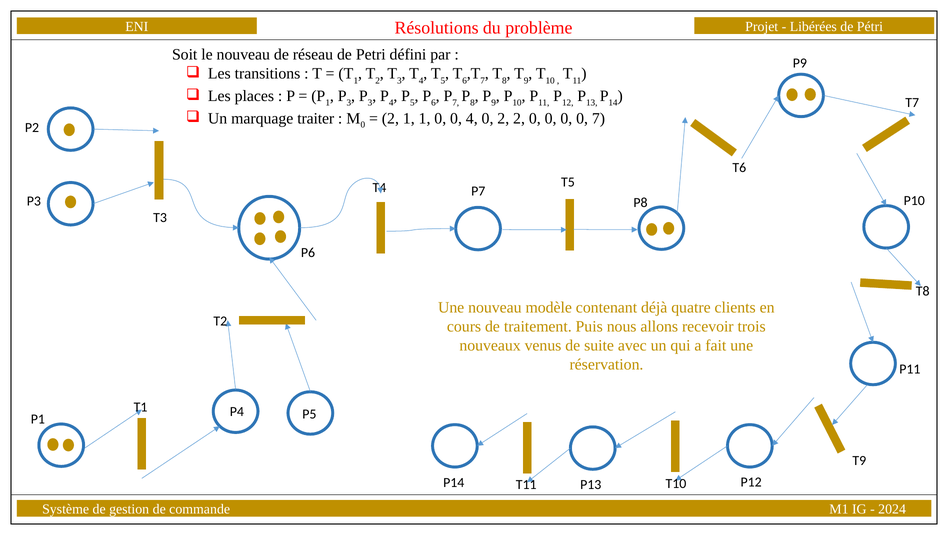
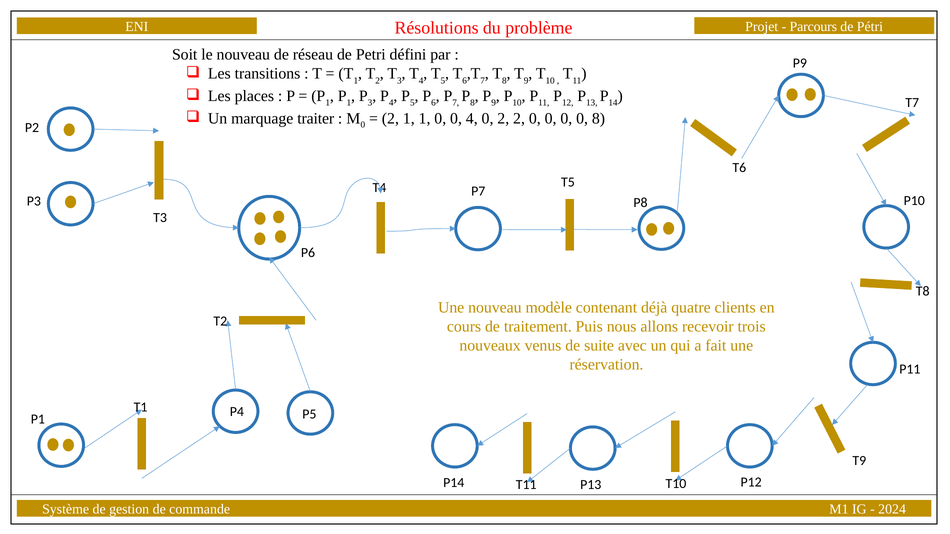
Libérées: Libérées -> Parcours
3 at (349, 103): 3 -> 1
0 7: 7 -> 8
